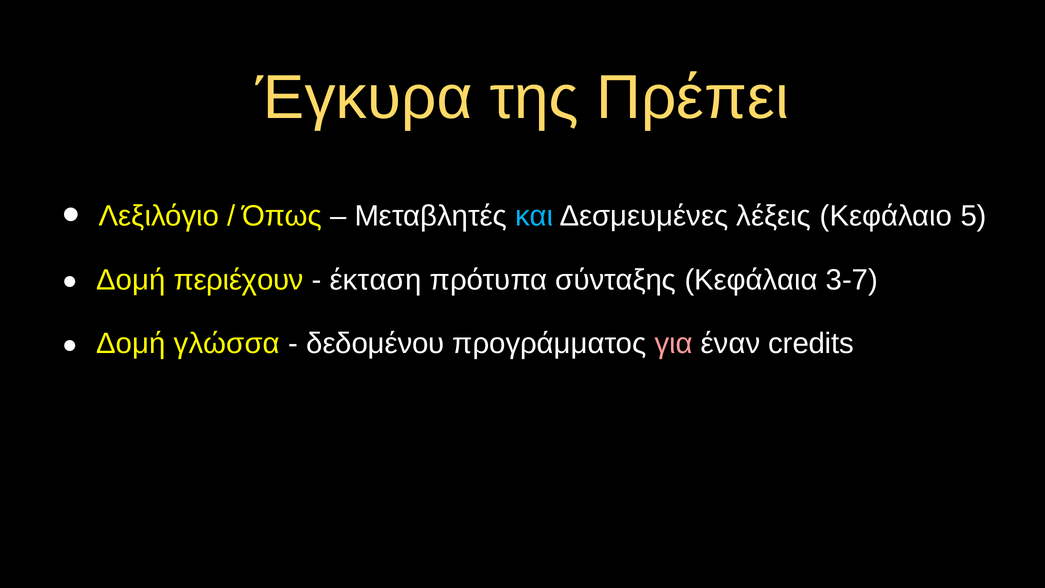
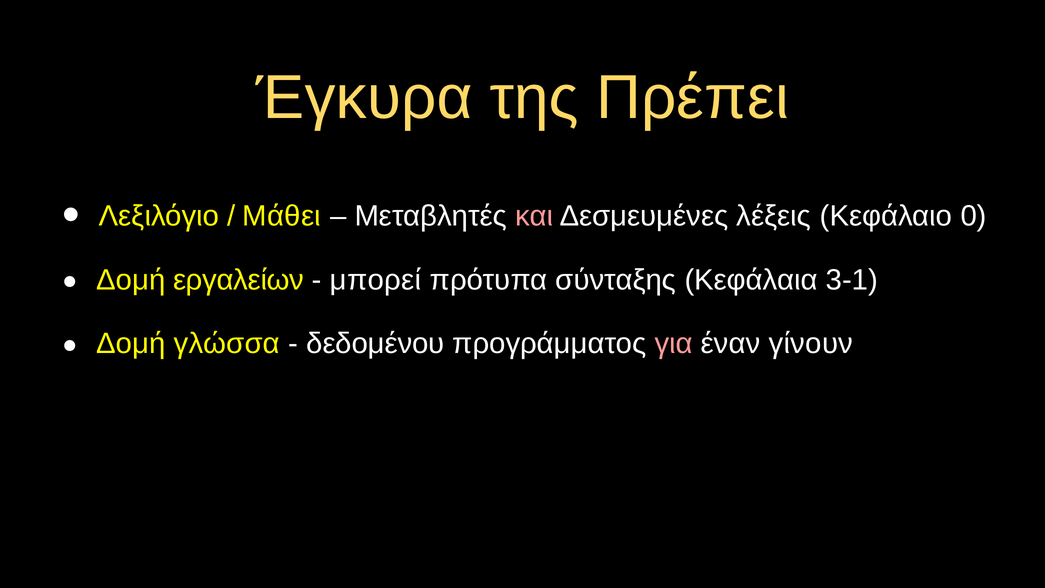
Όπως: Όπως -> Μάθει
και colour: light blue -> pink
5: 5 -> 0
περιέχουν: περιέχουν -> εργαλείων
έκταση: έκταση -> μπορεί
3-7: 3-7 -> 3-1
credits: credits -> γίνουν
